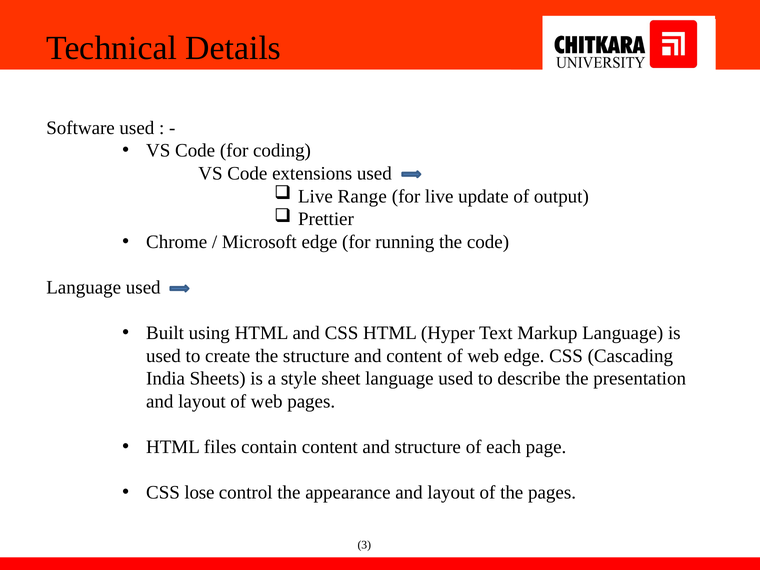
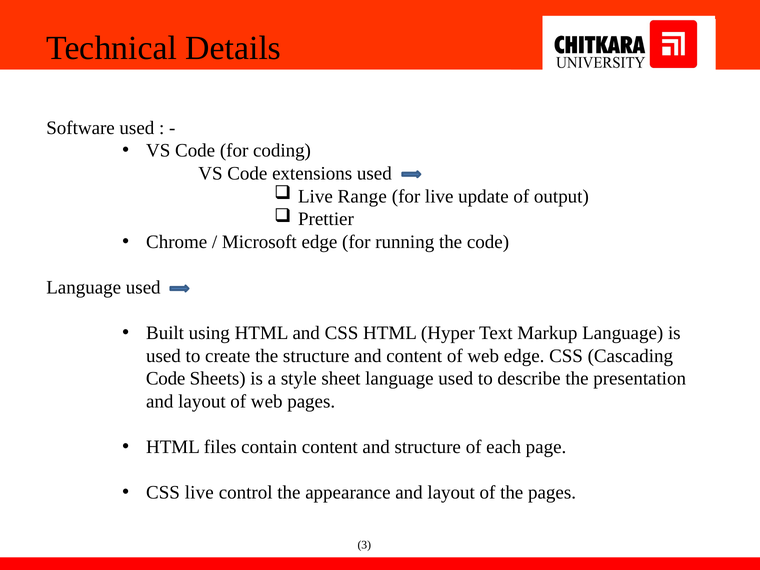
India at (166, 379): India -> Code
CSS lose: lose -> live
